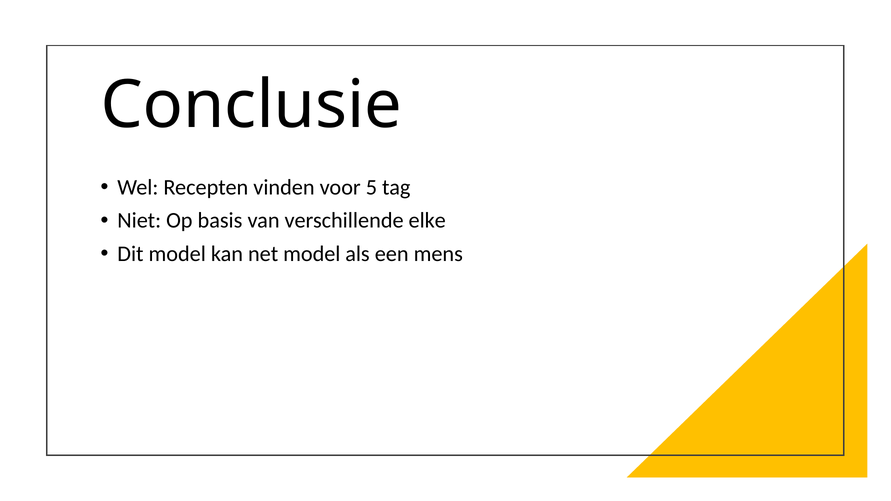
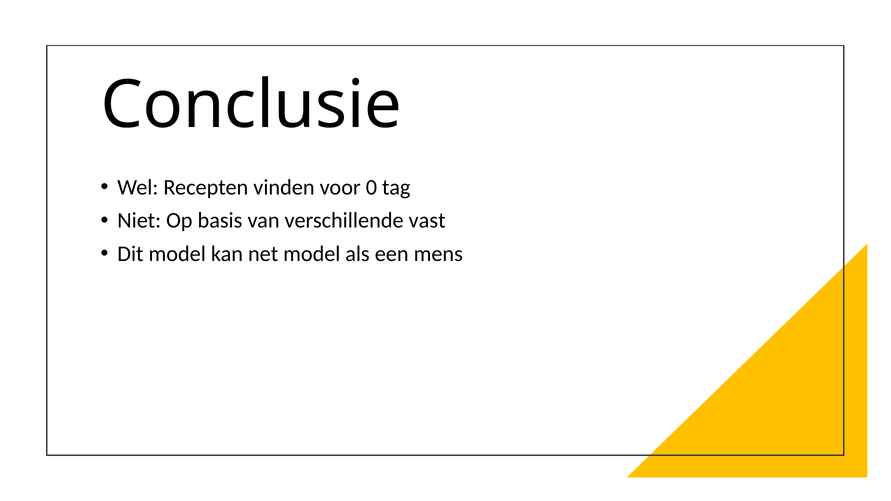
5: 5 -> 0
elke: elke -> vast
